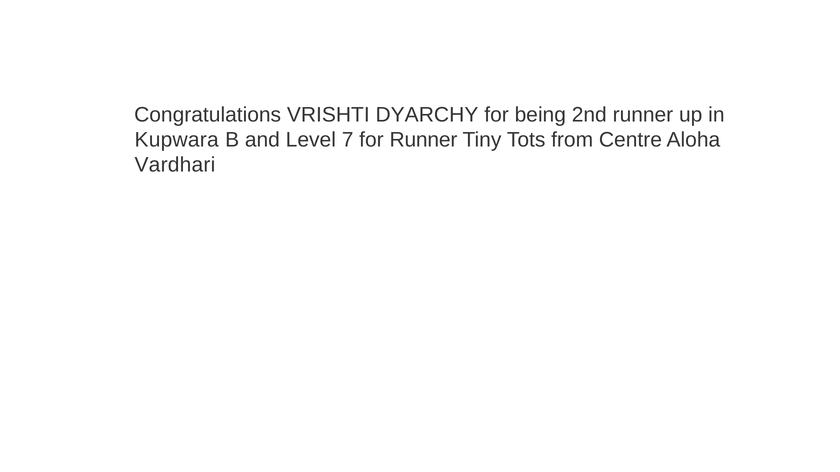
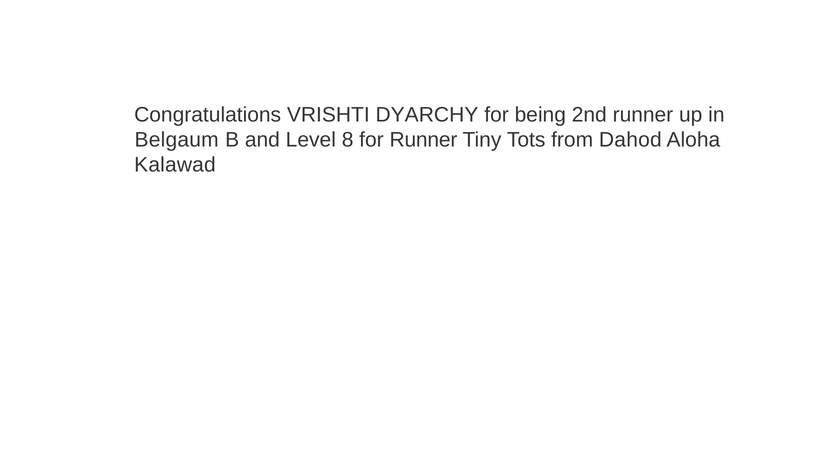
Kupwara: Kupwara -> Belgaum
7: 7 -> 8
Centre: Centre -> Dahod
Vardhari: Vardhari -> Kalawad
